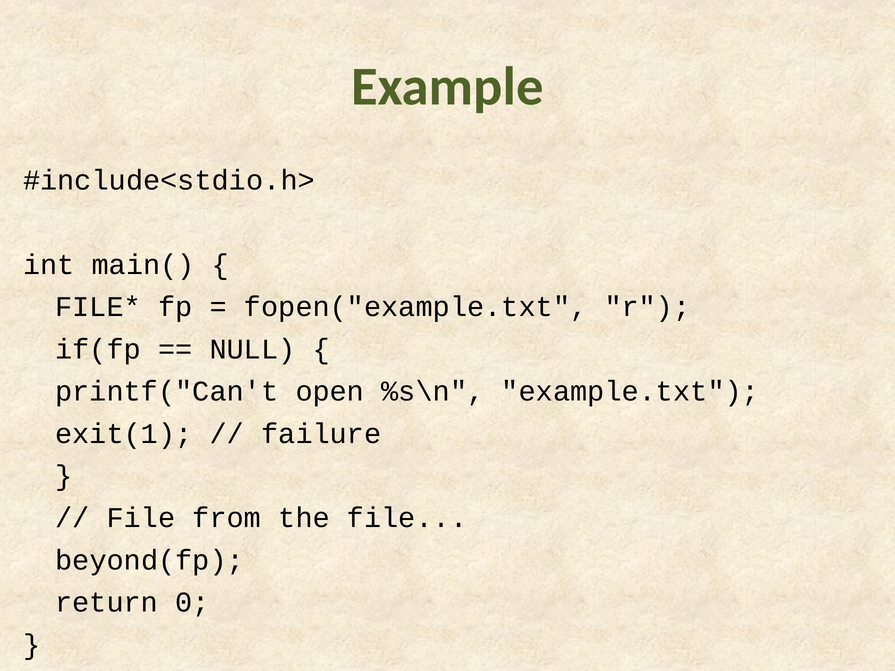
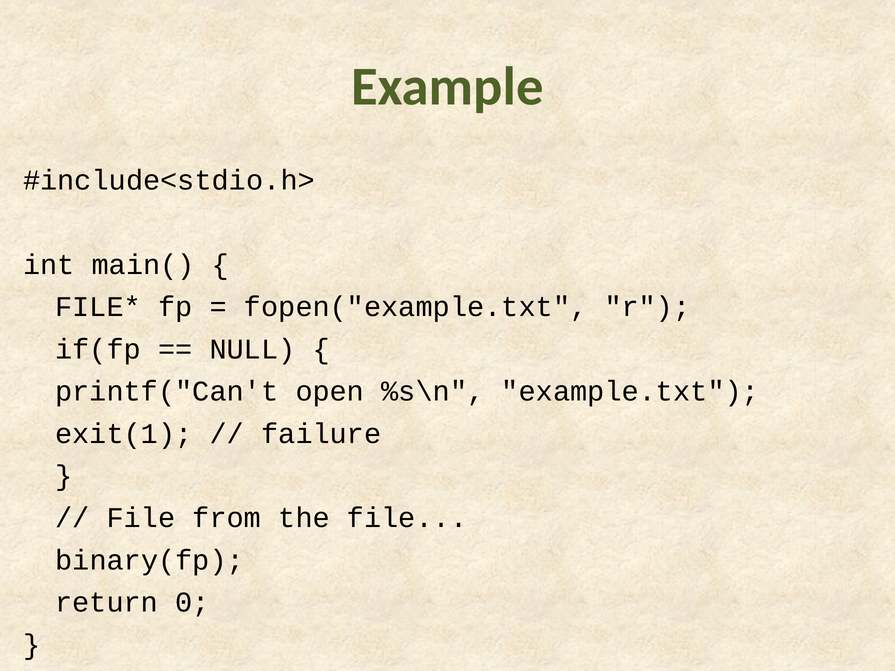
beyond(fp: beyond(fp -> binary(fp
